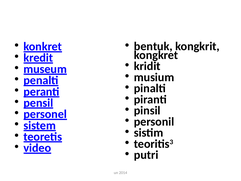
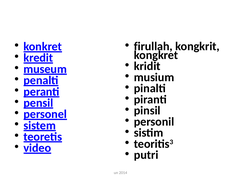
bentuk: bentuk -> firullah
